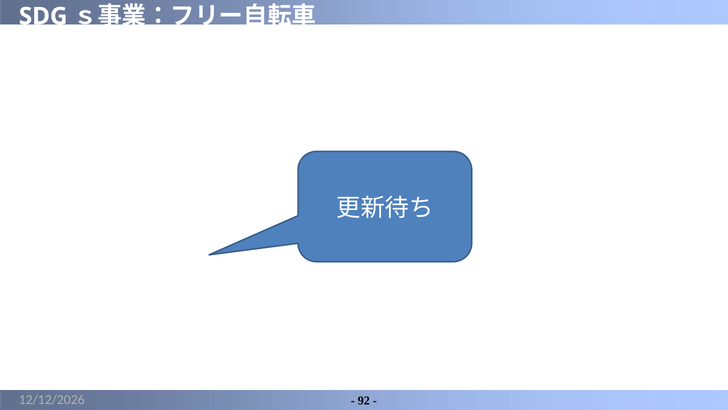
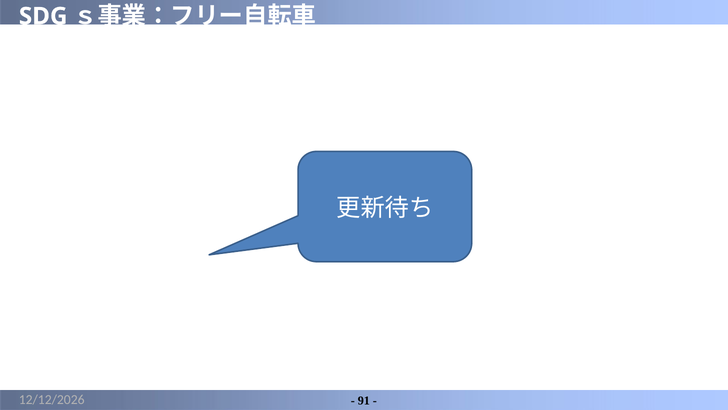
92: 92 -> 91
